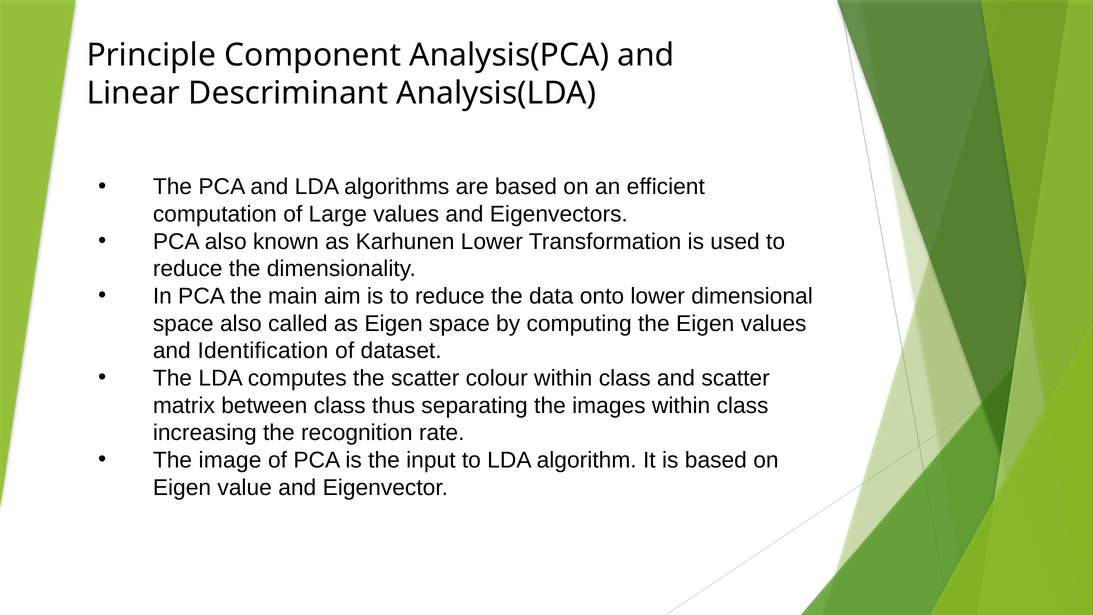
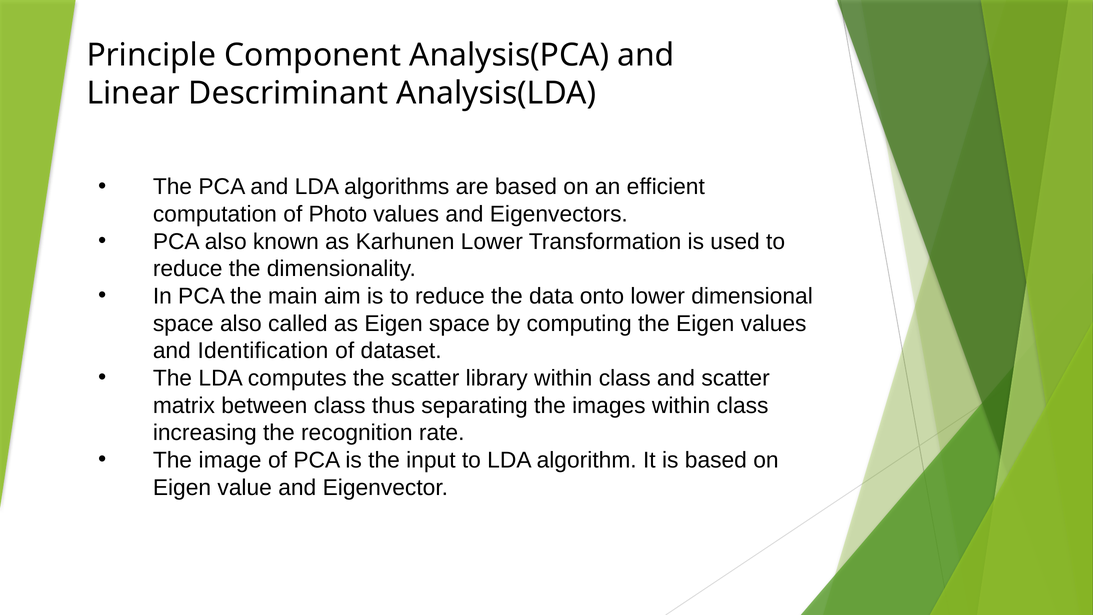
Large: Large -> Photo
colour: colour -> library
